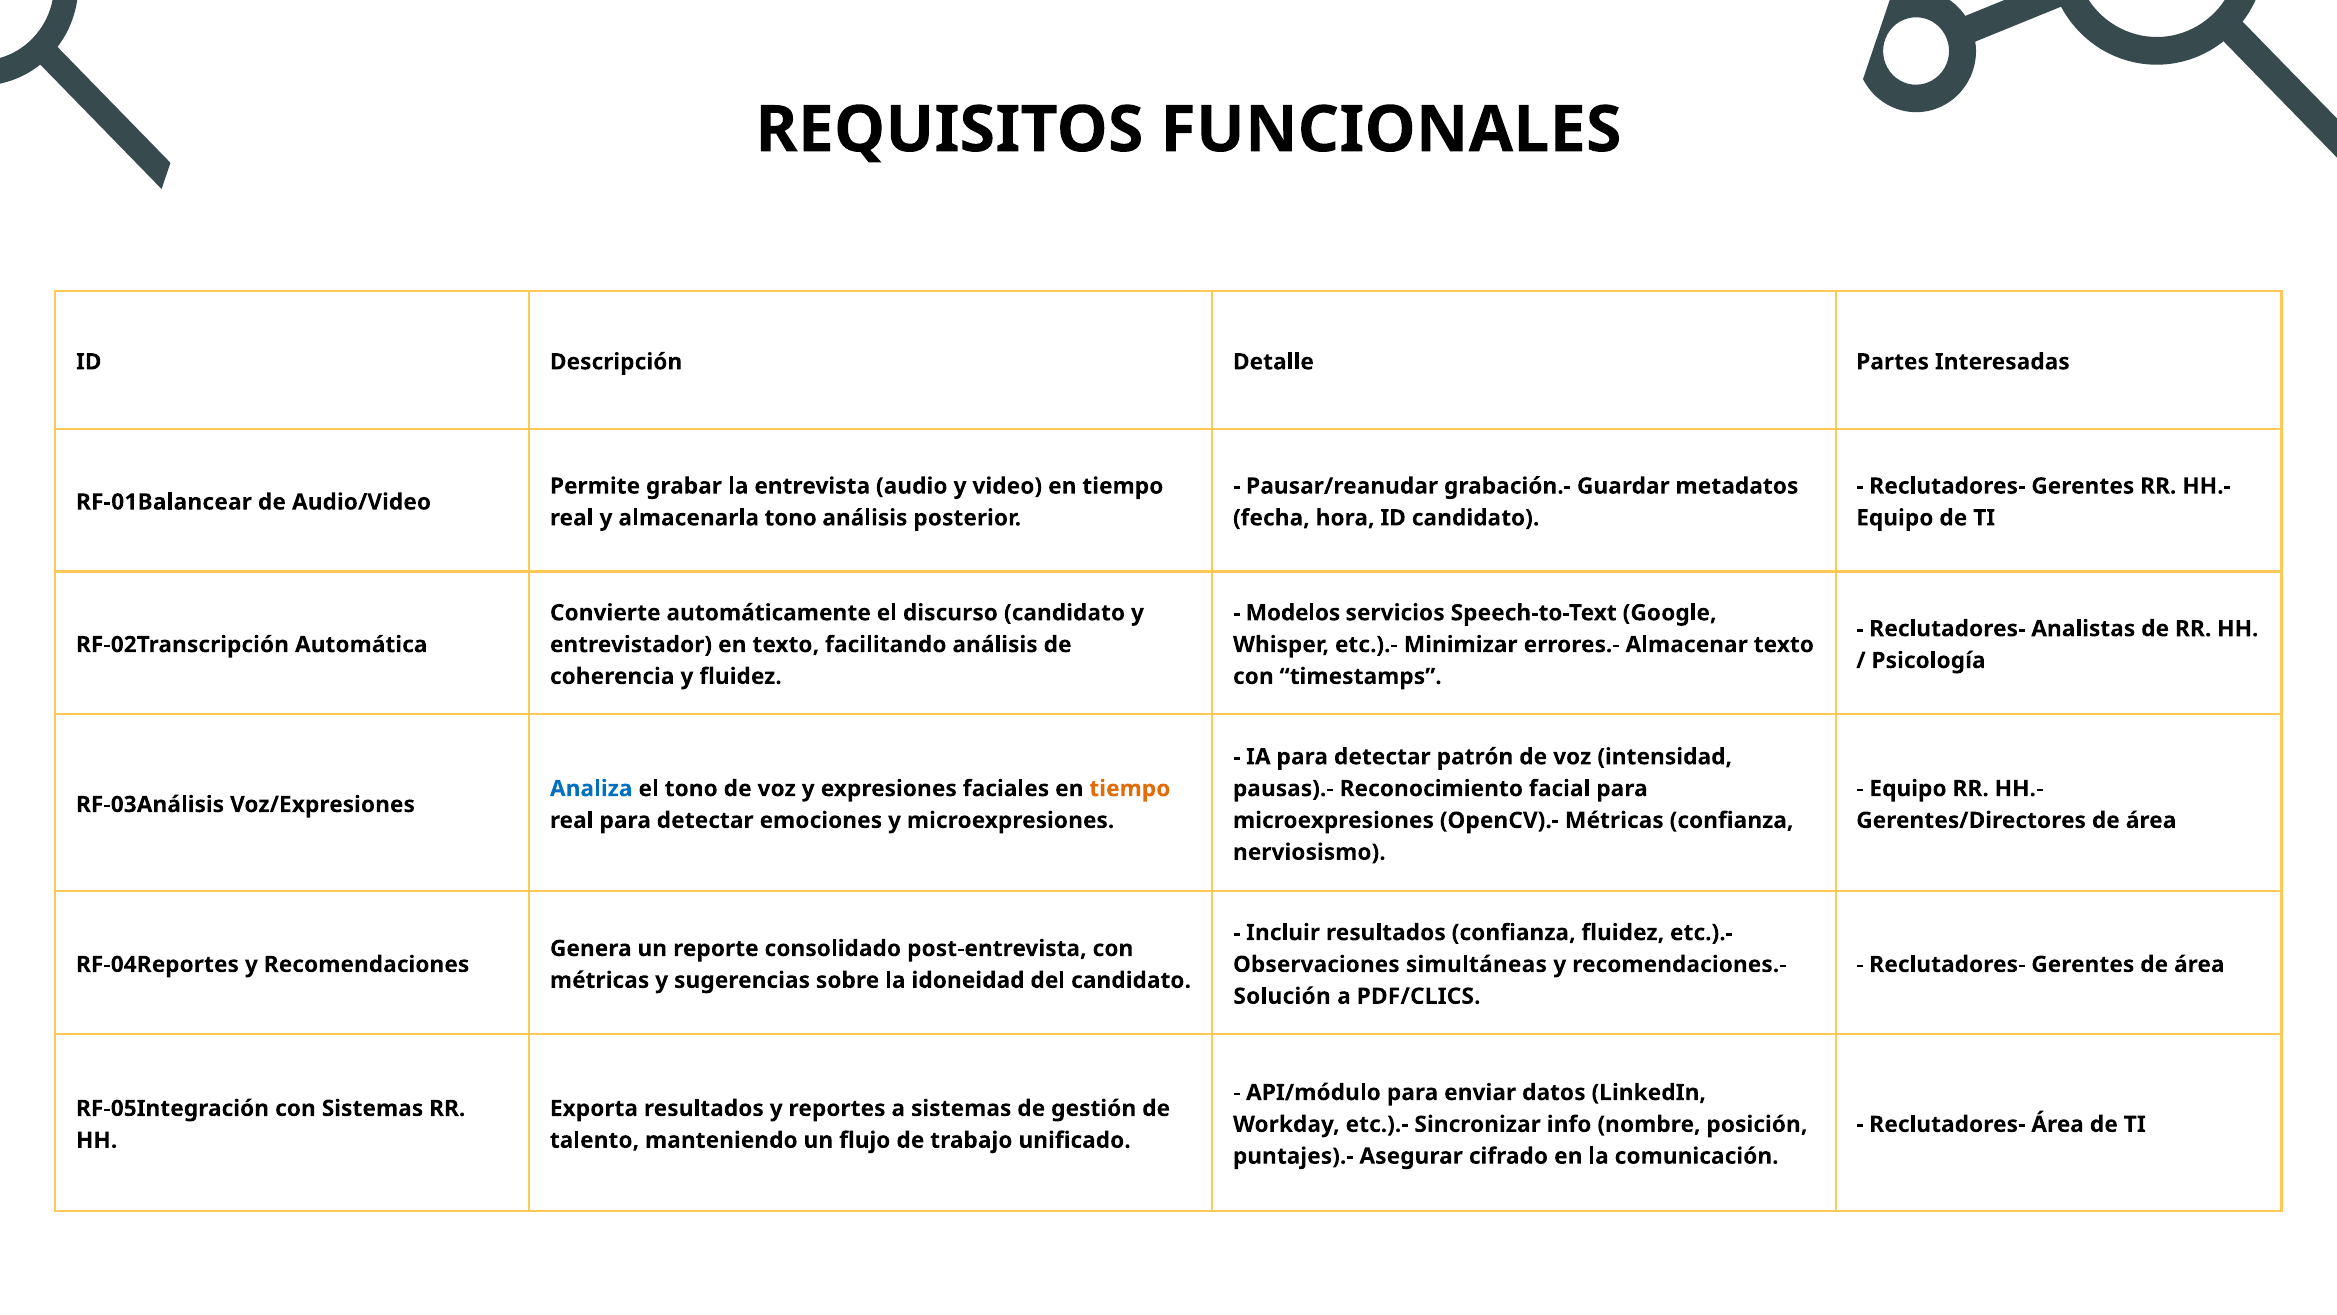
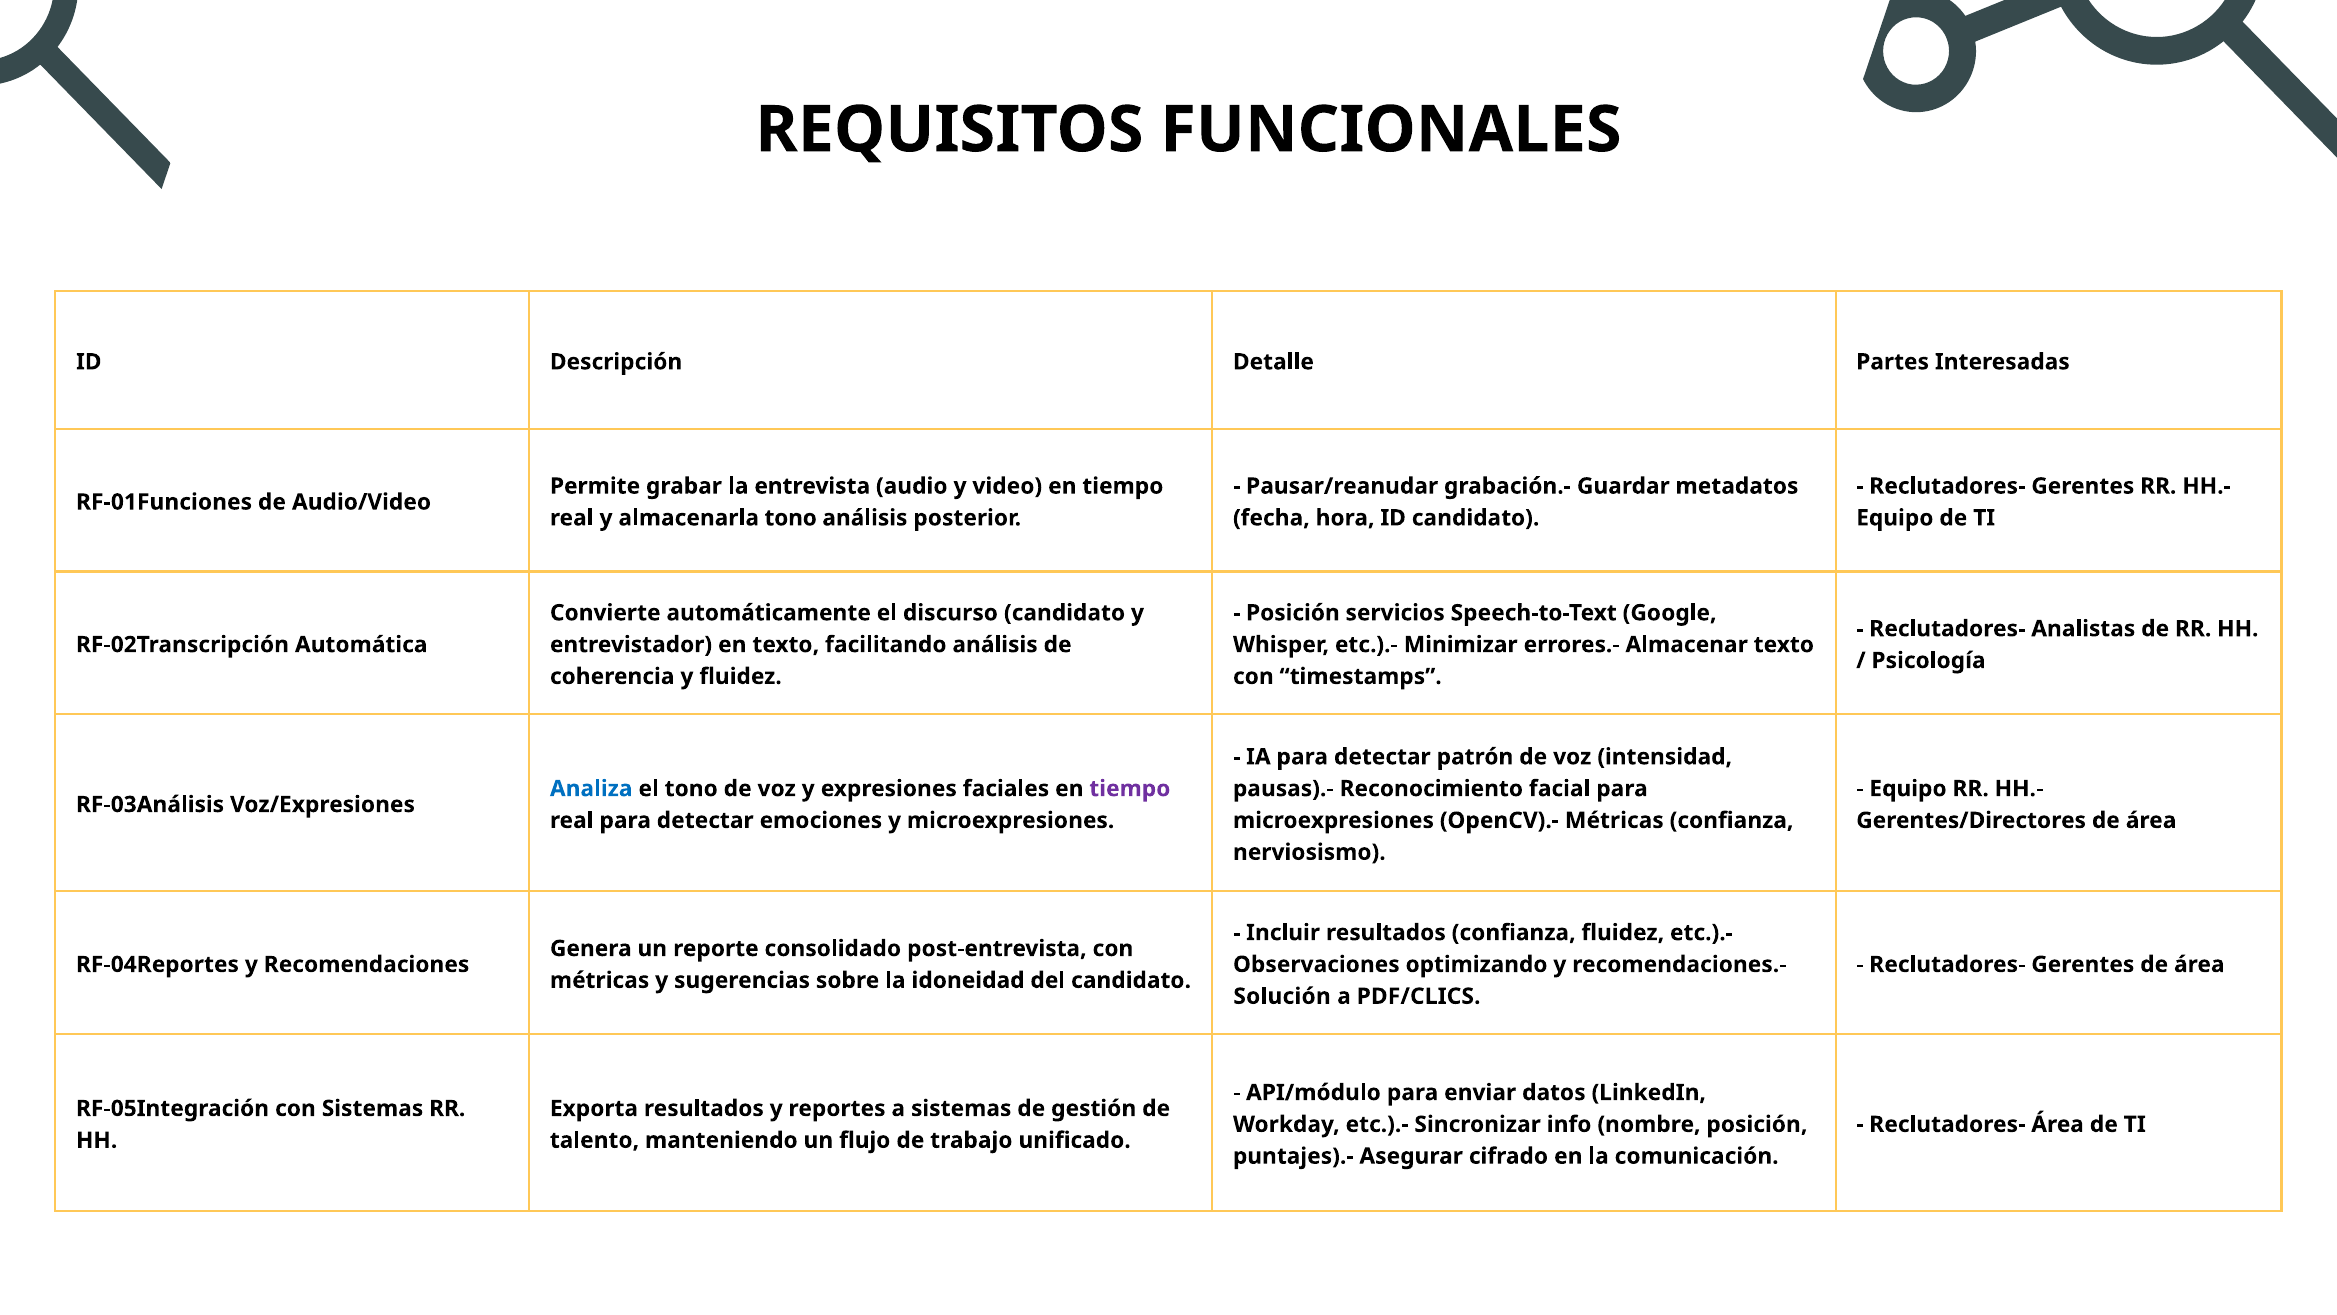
RF-01Balancear: RF-01Balancear -> RF-01Funciones
Modelos at (1293, 613): Modelos -> Posición
tiempo at (1130, 788) colour: orange -> purple
simultáneas: simultáneas -> optimizando
